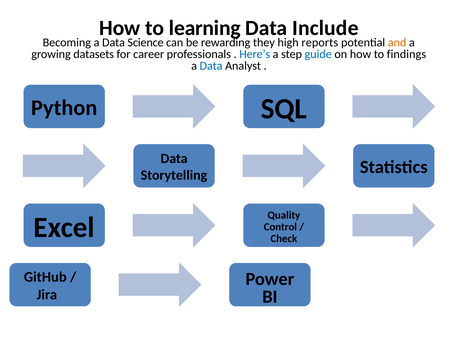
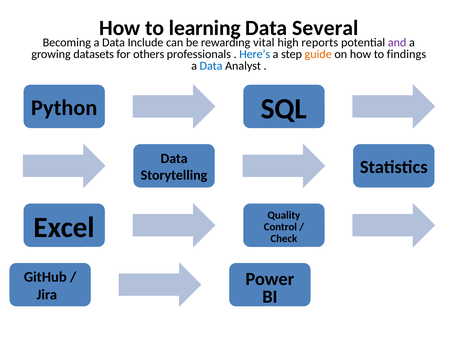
Include: Include -> Several
Science: Science -> Include
they: they -> vital
and colour: orange -> purple
career: career -> others
guide colour: blue -> orange
